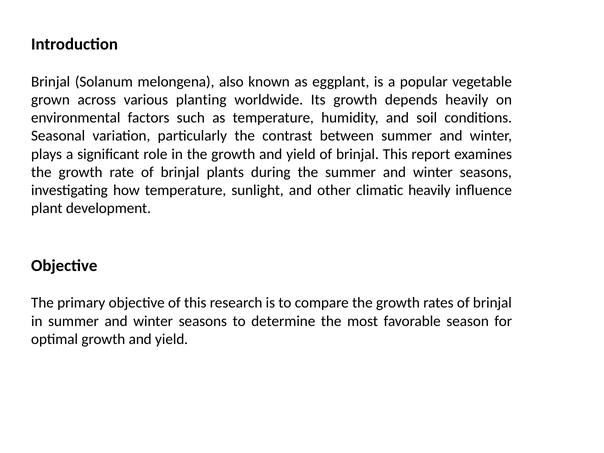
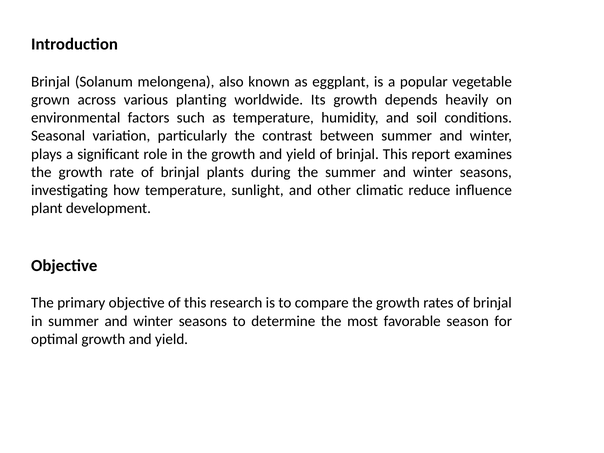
climatic heavily: heavily -> reduce
